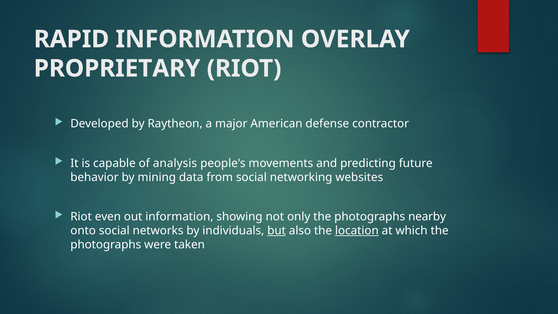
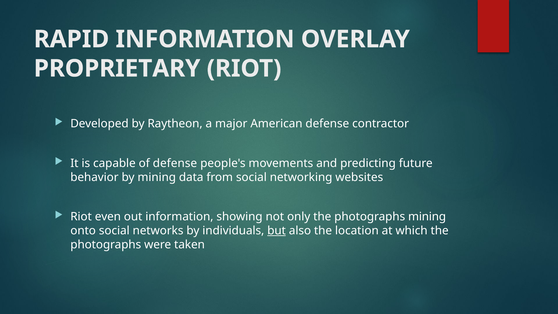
of analysis: analysis -> defense
photographs nearby: nearby -> mining
location underline: present -> none
